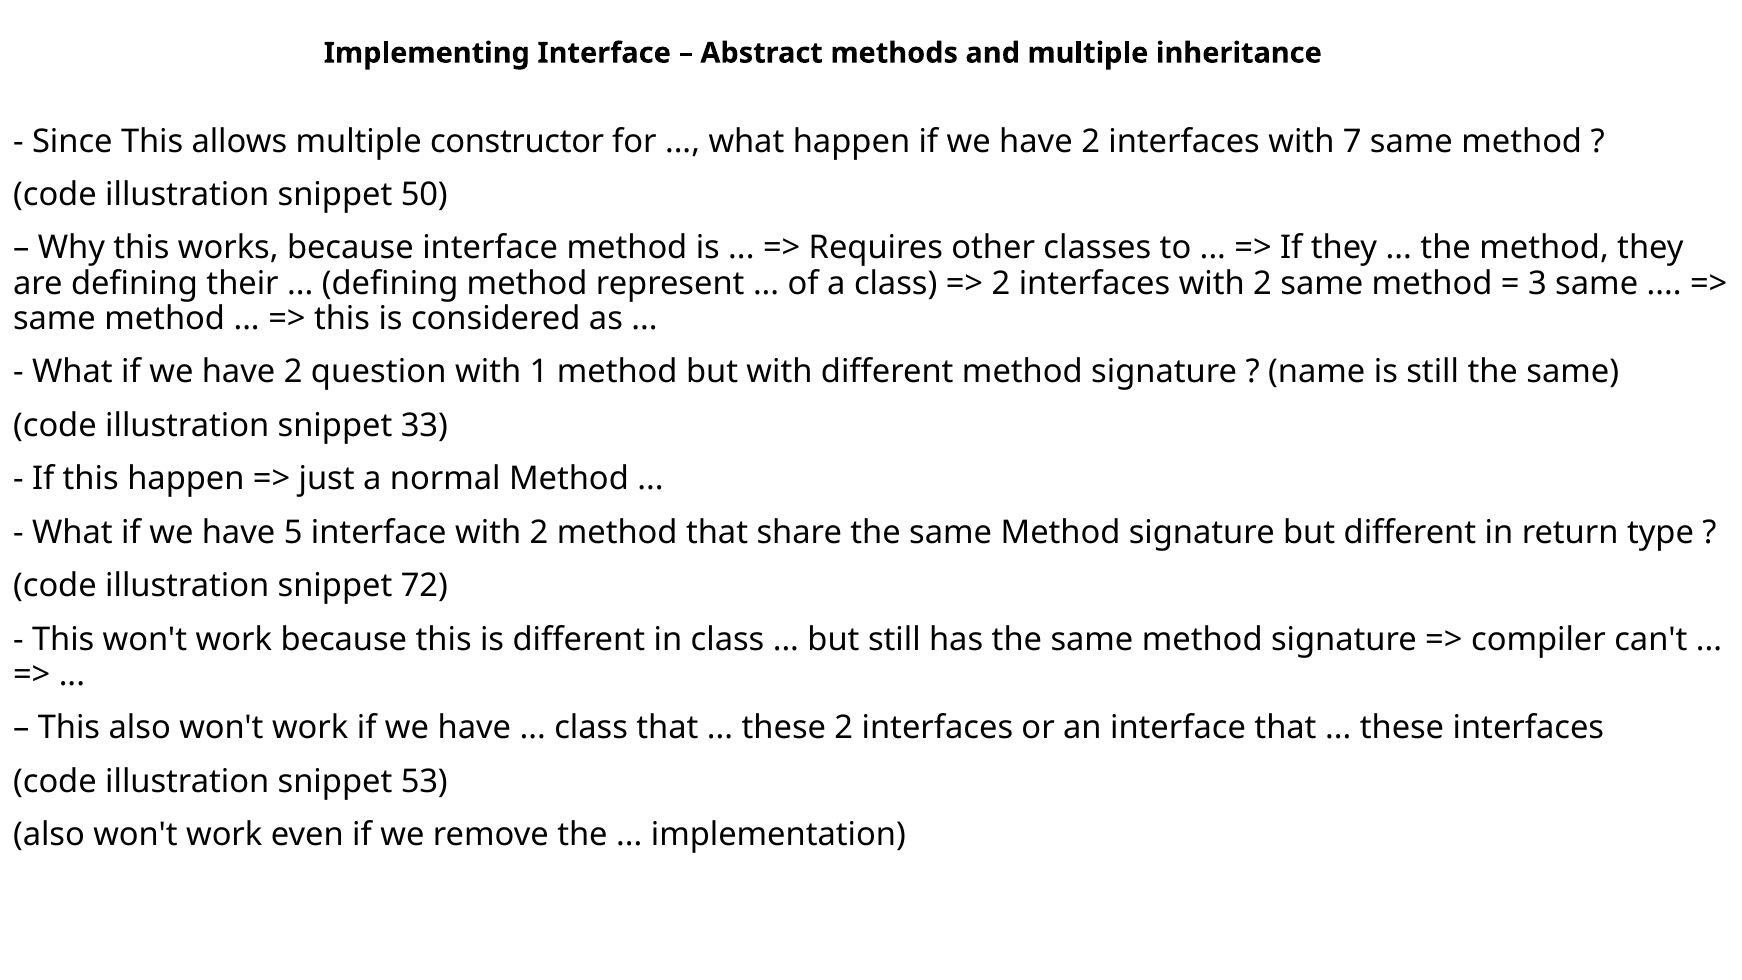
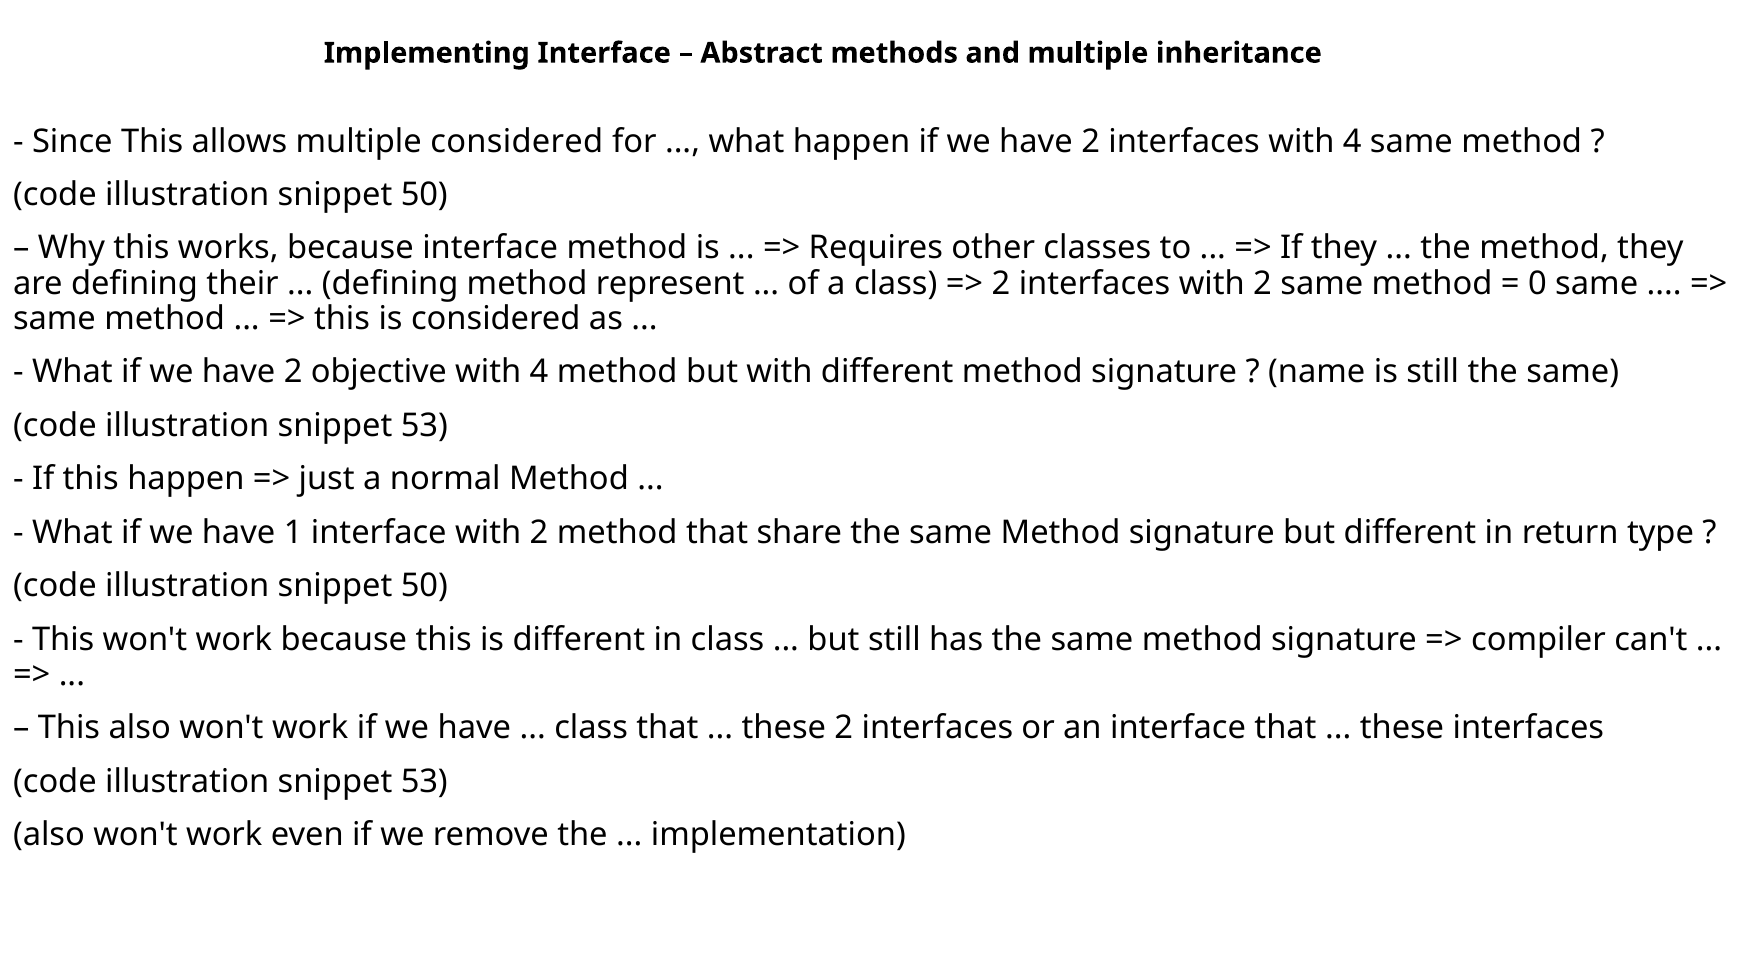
multiple constructor: constructor -> considered
interfaces with 7: 7 -> 4
3: 3 -> 0
question: question -> objective
1 at (539, 372): 1 -> 4
33 at (424, 426): 33 -> 53
5: 5 -> 1
72 at (424, 586): 72 -> 50
